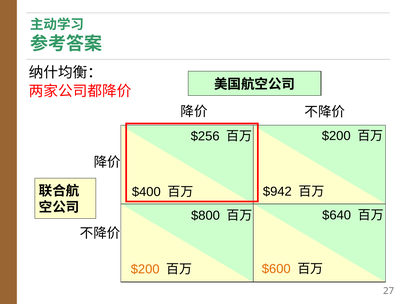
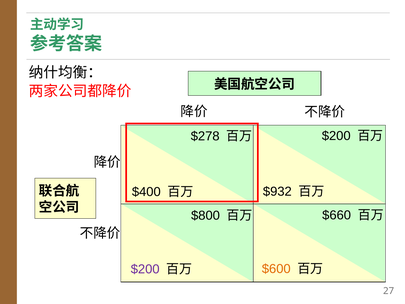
$256: $256 -> $278
$942: $942 -> $932
$640: $640 -> $660
$200 at (145, 269) colour: orange -> purple
